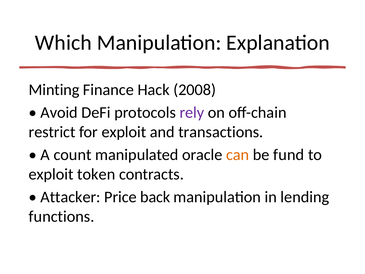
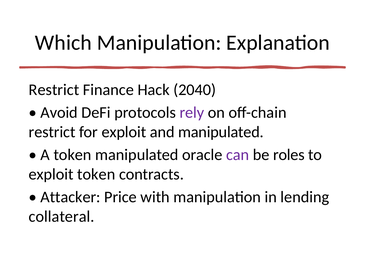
Minting at (54, 90): Minting -> Restrict
2008: 2008 -> 2040
and transactions: transactions -> manipulated
A count: count -> token
can colour: orange -> purple
fund: fund -> roles
back: back -> with
functions: functions -> collateral
